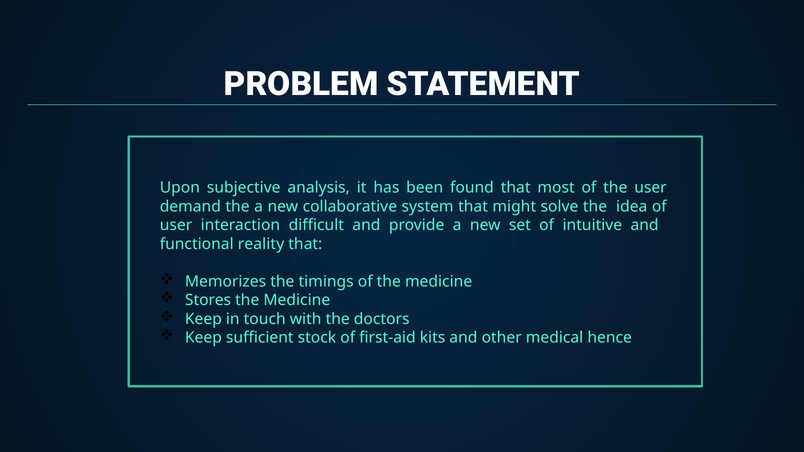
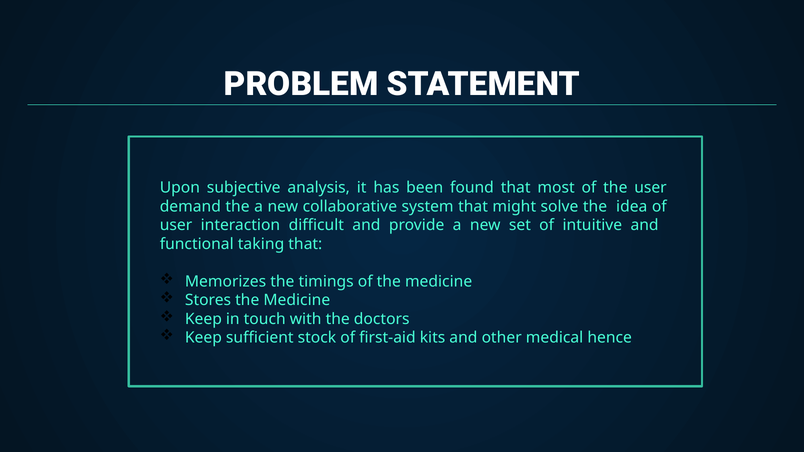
reality: reality -> taking
